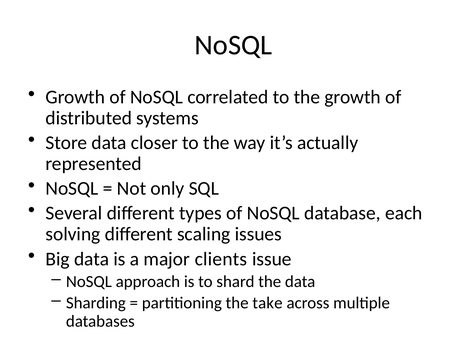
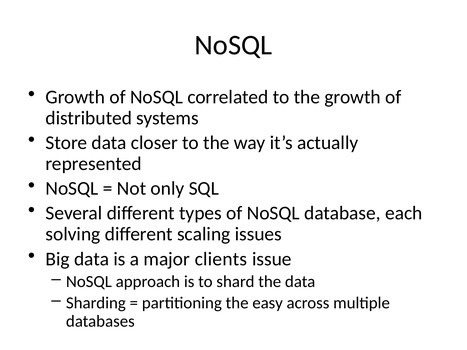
take: take -> easy
